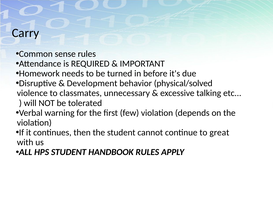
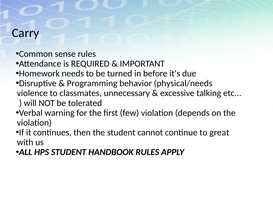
Development: Development -> Programming
physical/solved: physical/solved -> physical/needs
